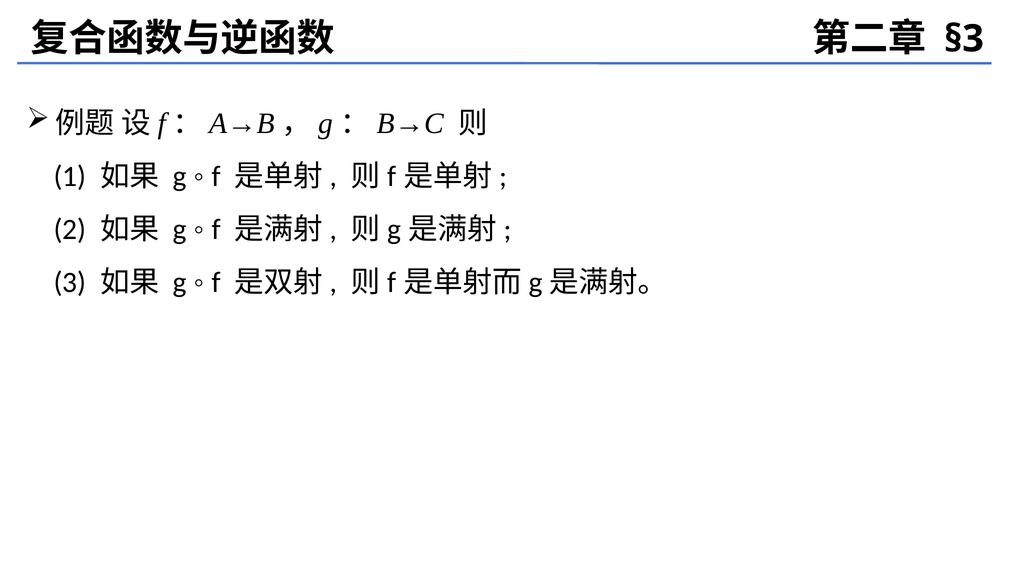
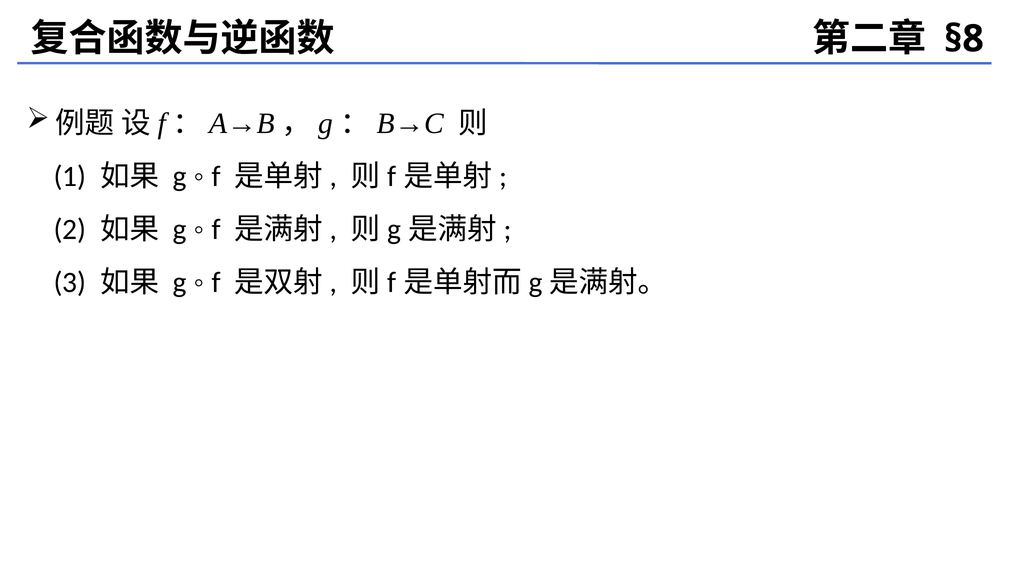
§3: §3 -> §8
